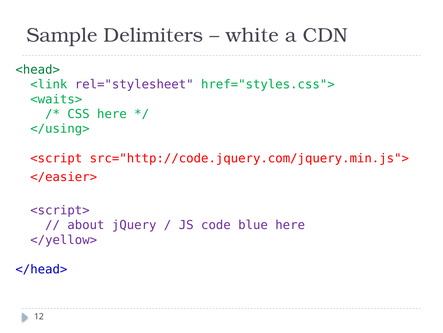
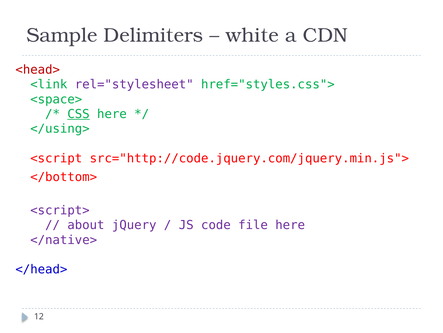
<head> colour: green -> red
<waits>: <waits> -> <space>
CSS underline: none -> present
</easier>: </easier> -> </bottom>
blue: blue -> file
</yellow>: </yellow> -> </native>
